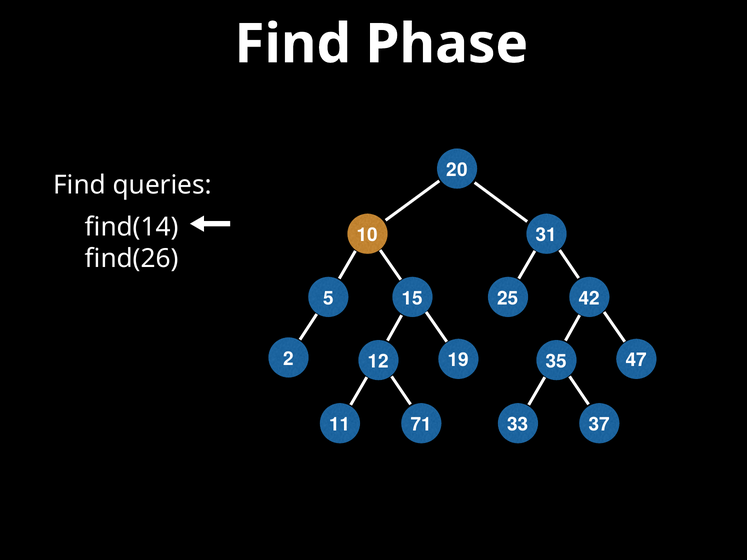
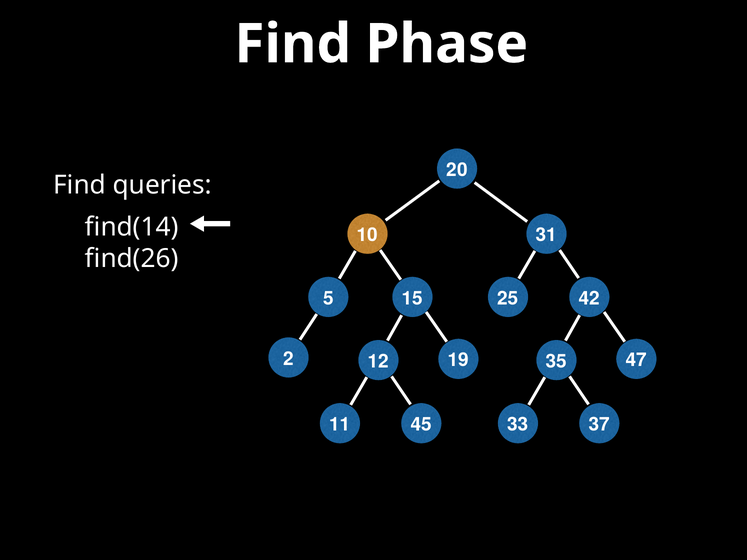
71: 71 -> 45
